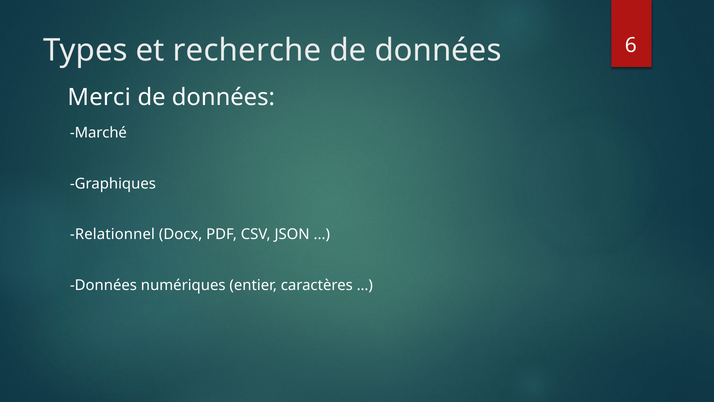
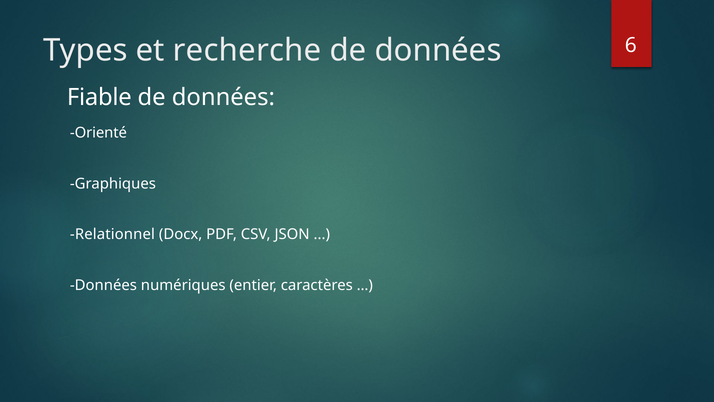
Merci: Merci -> Fiable
Marché: Marché -> Orienté
